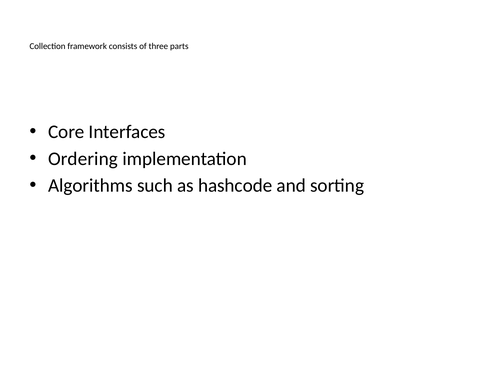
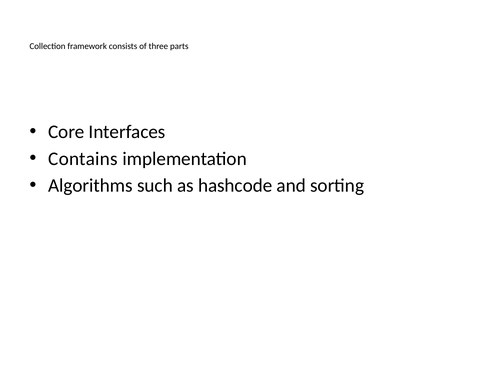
Ordering: Ordering -> Contains
